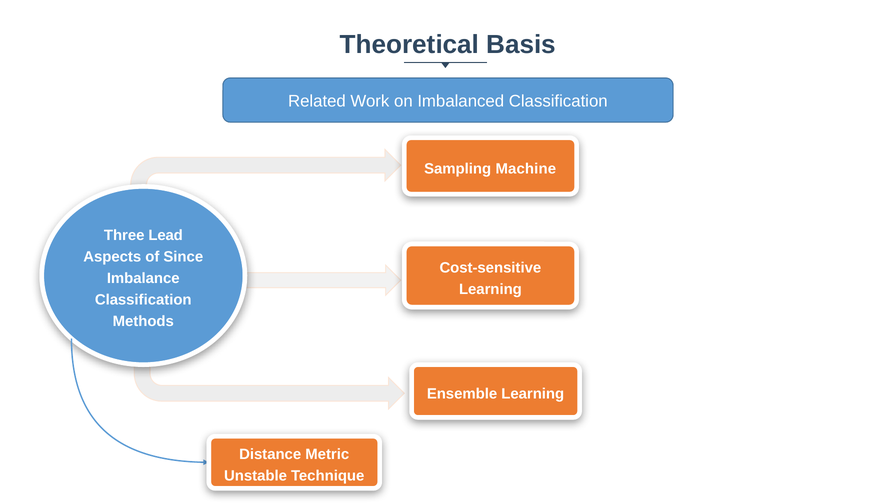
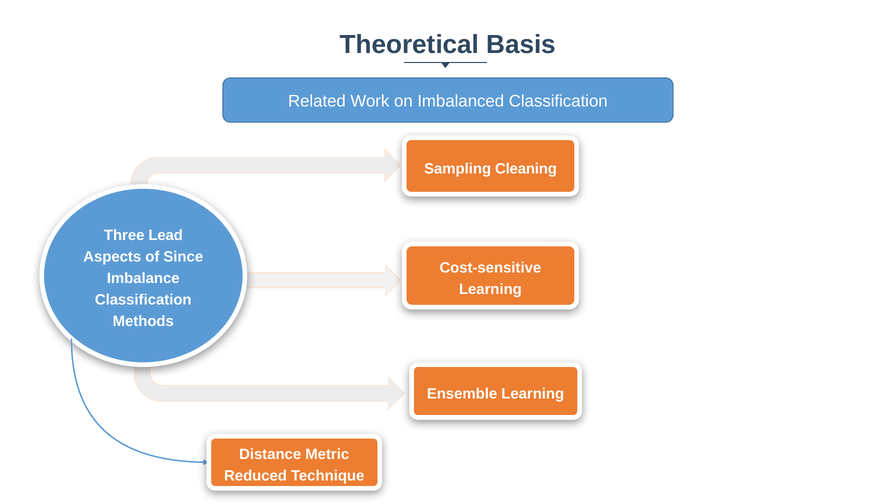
Machine: Machine -> Cleaning
Unstable: Unstable -> Reduced
